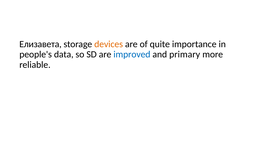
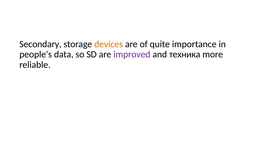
Елизавета: Елизавета -> Secondary
improved colour: blue -> purple
primary: primary -> техника
